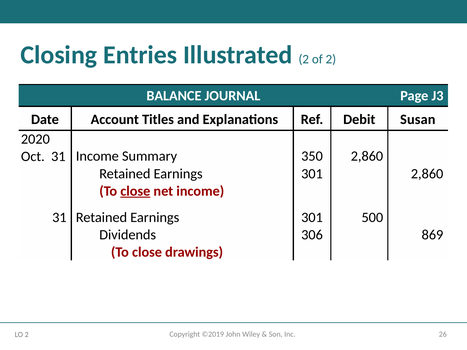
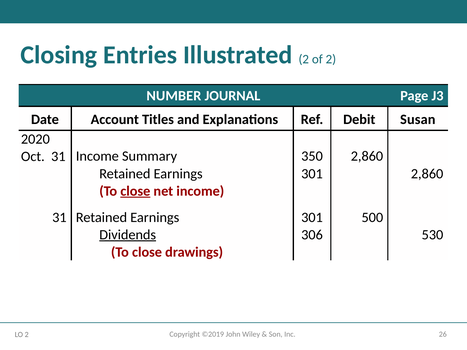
BALANCE: BALANCE -> NUMBER
Dividends underline: none -> present
869: 869 -> 530
